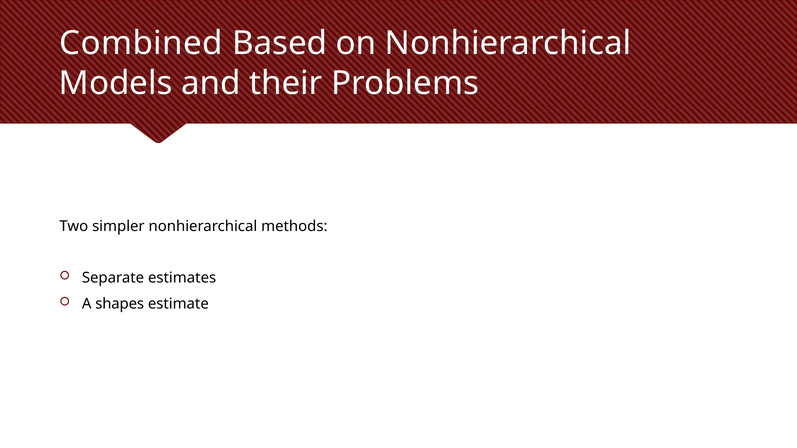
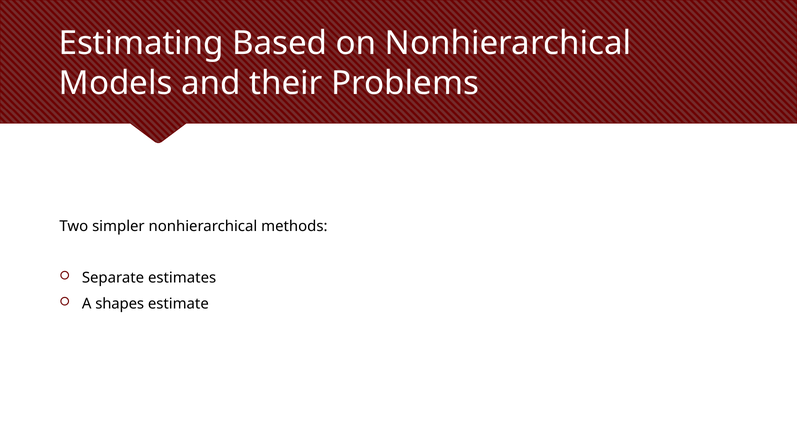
Combined: Combined -> Estimating
